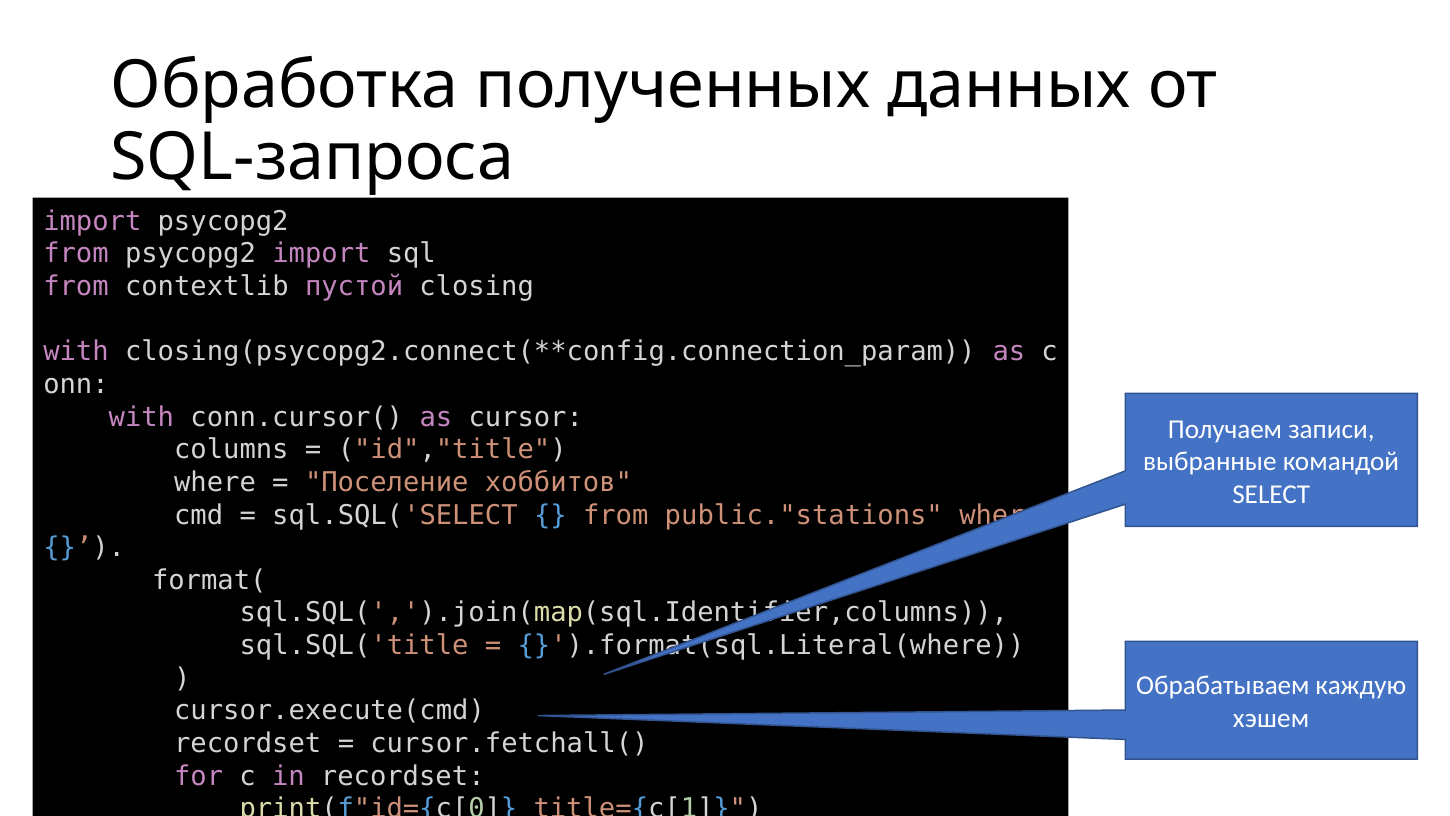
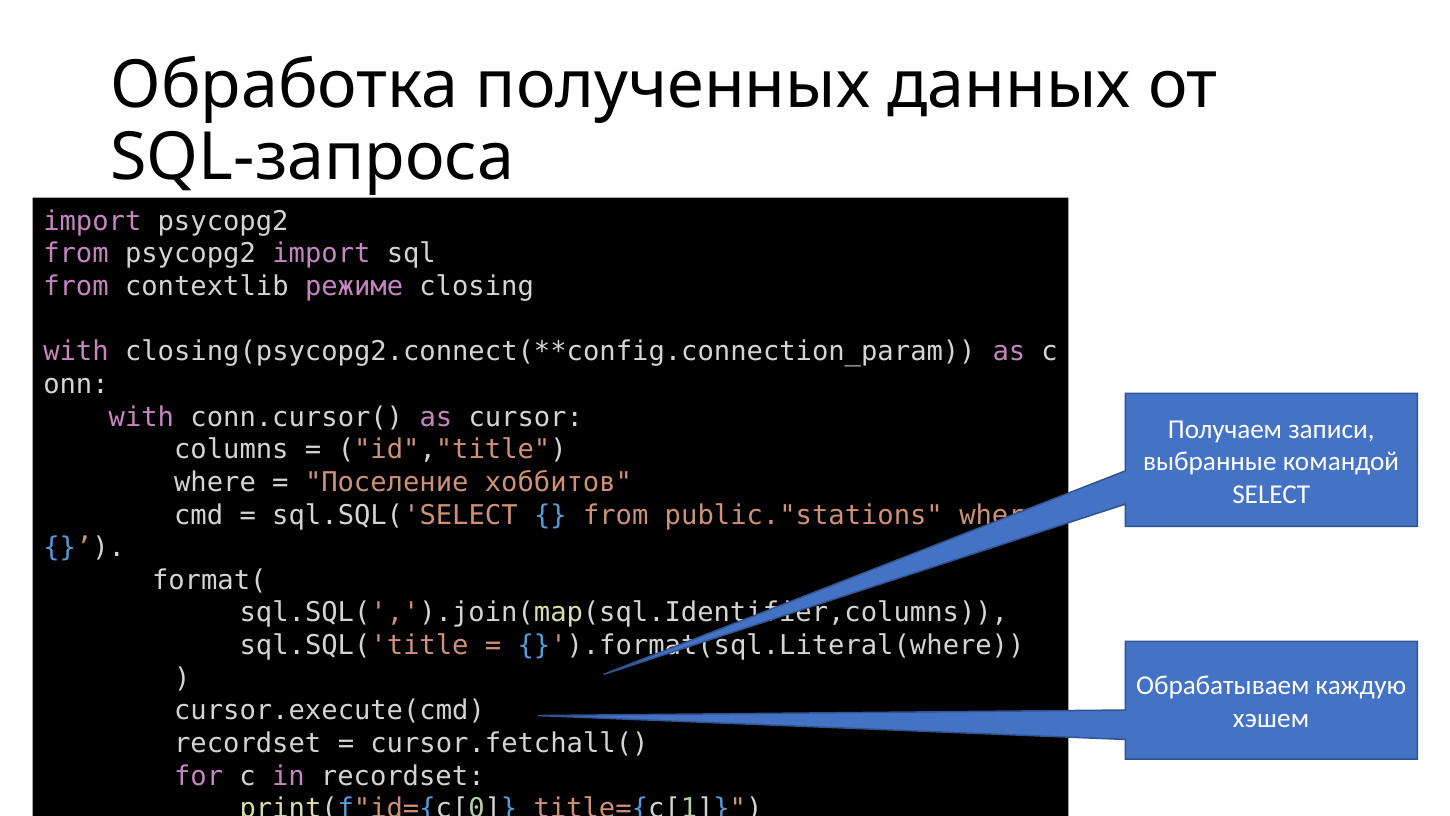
пустой: пустой -> режиме
